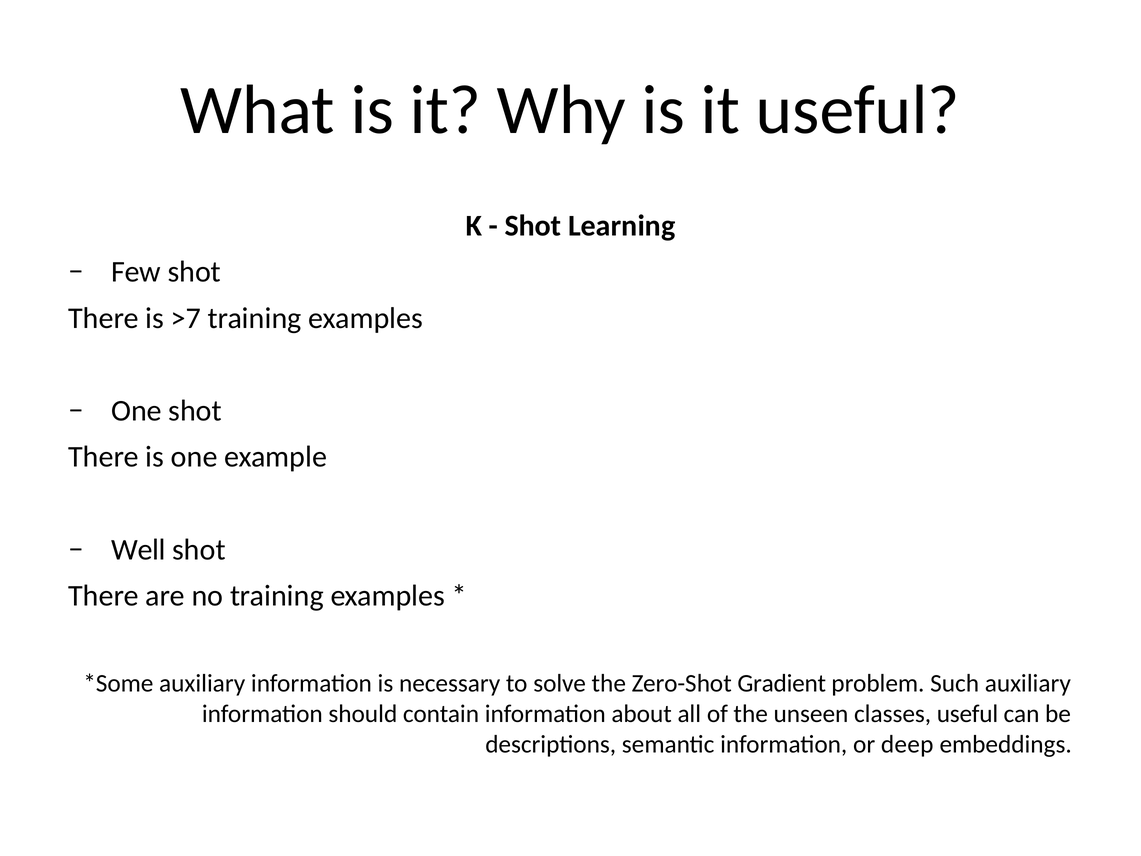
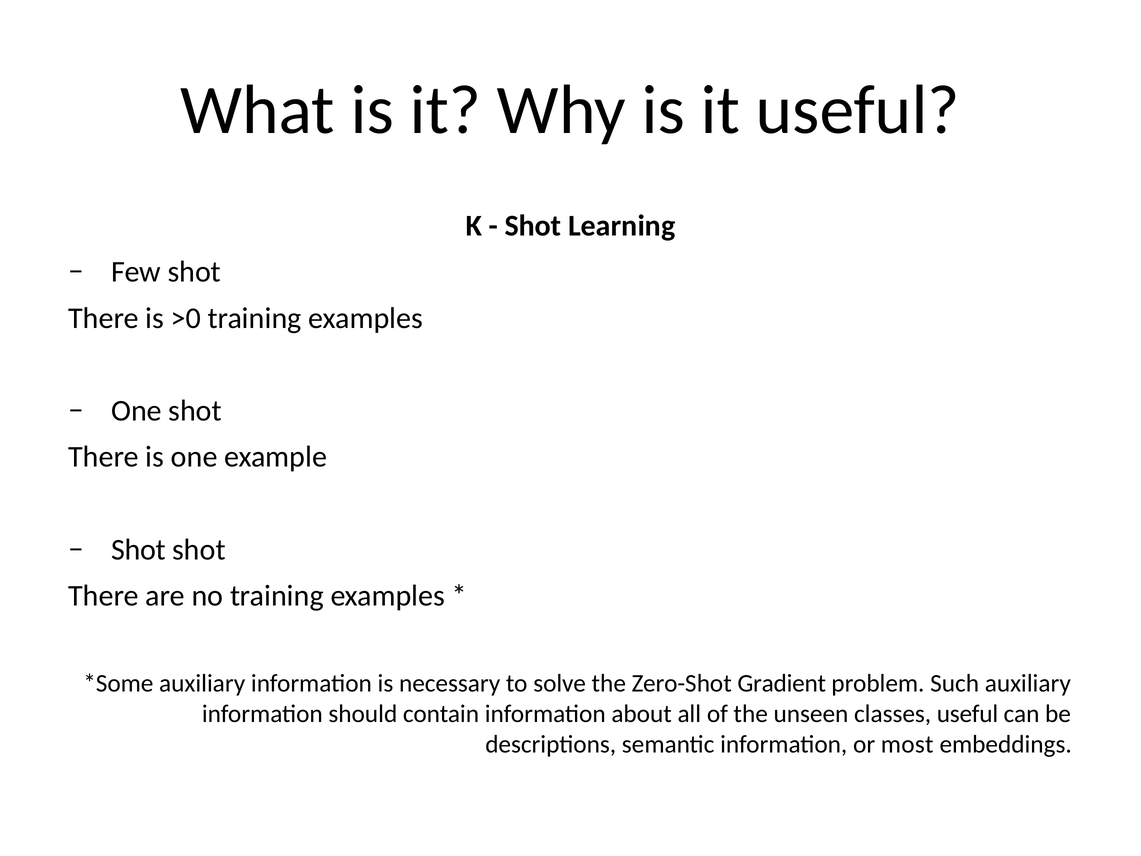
>7: >7 -> >0
Well at (139, 549): Well -> Shot
deep: deep -> most
